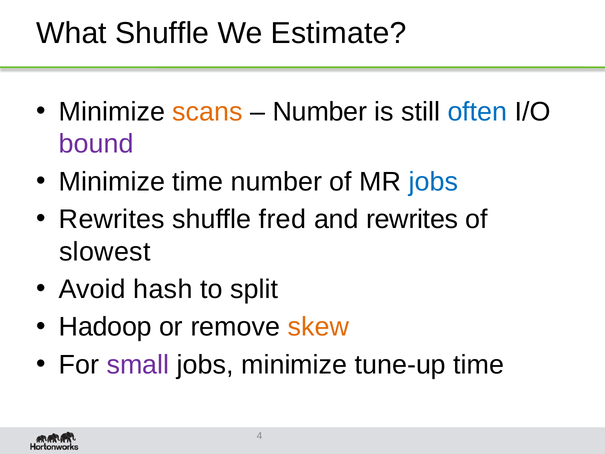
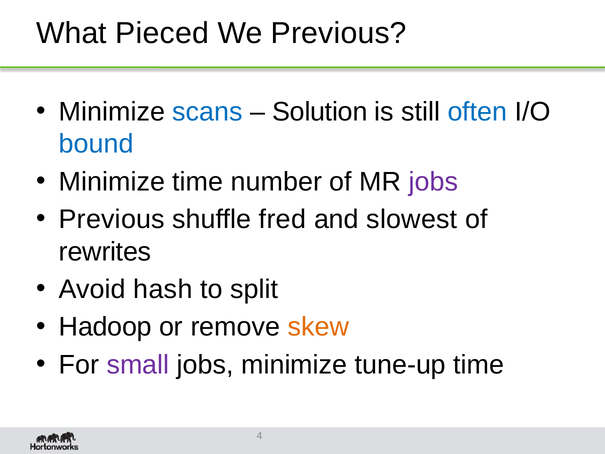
What Shuffle: Shuffle -> Pieced
We Estimate: Estimate -> Previous
scans colour: orange -> blue
Number at (320, 112): Number -> Solution
bound colour: purple -> blue
jobs at (433, 182) colour: blue -> purple
Rewrites at (112, 219): Rewrites -> Previous
and rewrites: rewrites -> slowest
slowest: slowest -> rewrites
